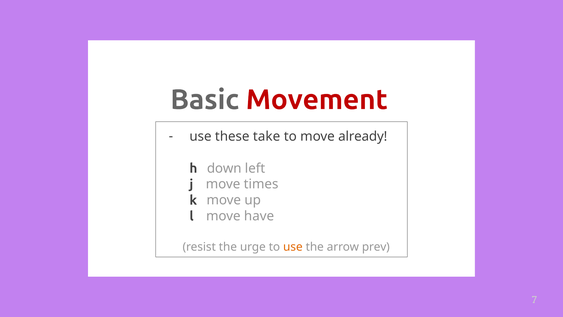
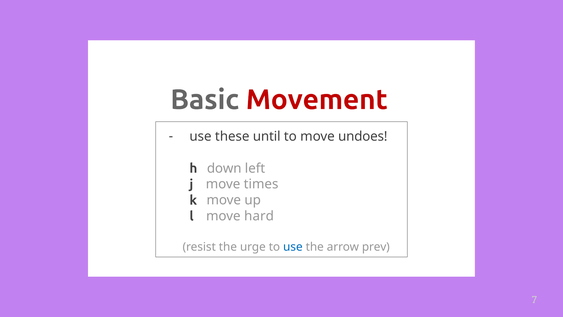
take: take -> until
already: already -> undoes
have: have -> hard
use at (293, 247) colour: orange -> blue
